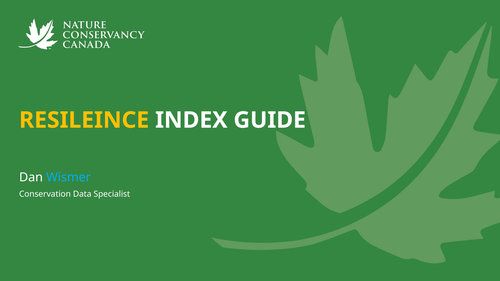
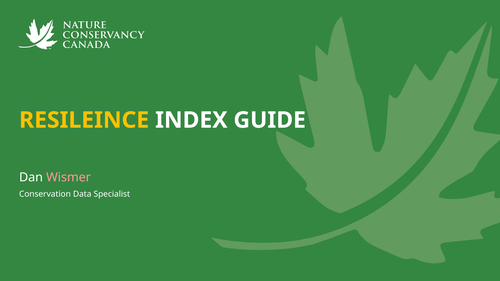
Wismer colour: light blue -> pink
